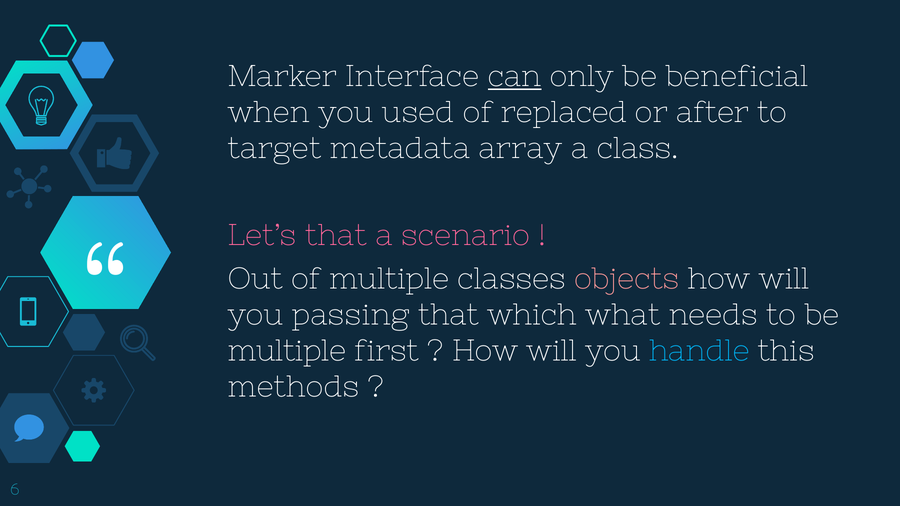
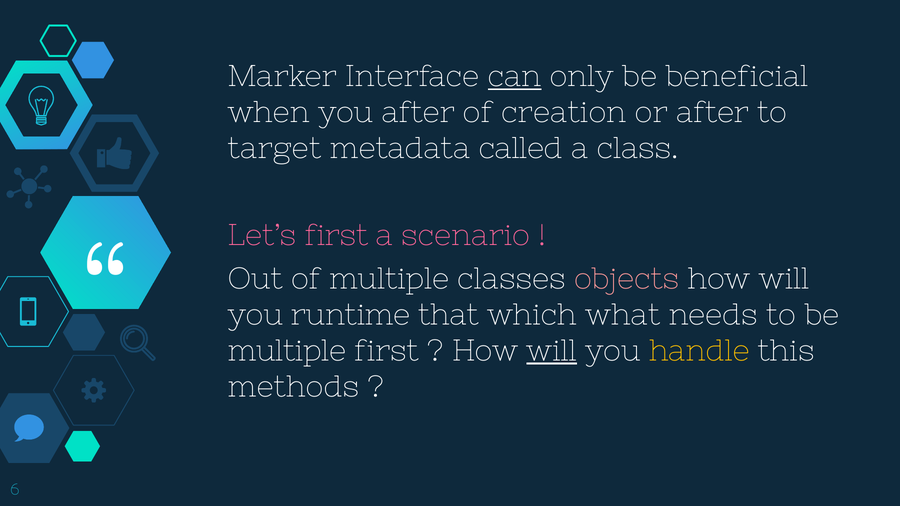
you used: used -> after
replaced: replaced -> creation
array: array -> called
Let’s that: that -> first
passing: passing -> runtime
will at (552, 351) underline: none -> present
handle colour: light blue -> yellow
